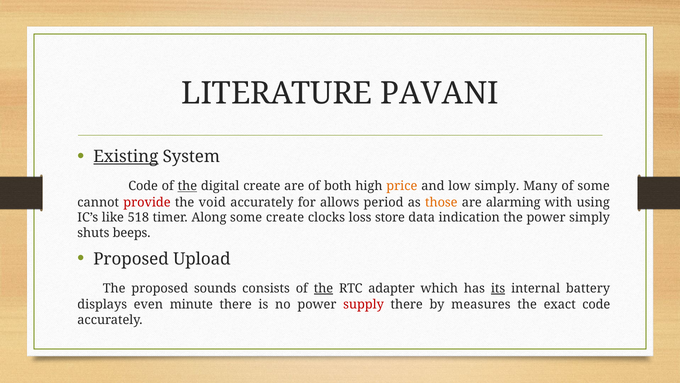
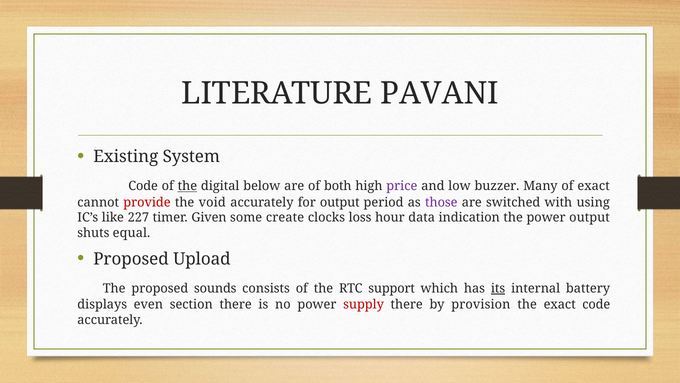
Existing underline: present -> none
digital create: create -> below
price colour: orange -> purple
low simply: simply -> buzzer
of some: some -> exact
for allows: allows -> output
those colour: orange -> purple
alarming: alarming -> switched
518: 518 -> 227
Along: Along -> Given
store: store -> hour
power simply: simply -> output
beeps: beeps -> equal
the at (323, 288) underline: present -> none
adapter: adapter -> support
minute: minute -> section
measures: measures -> provision
